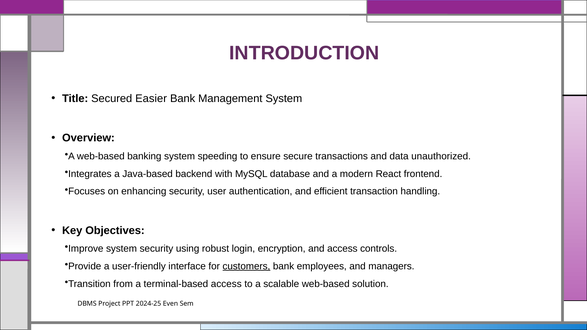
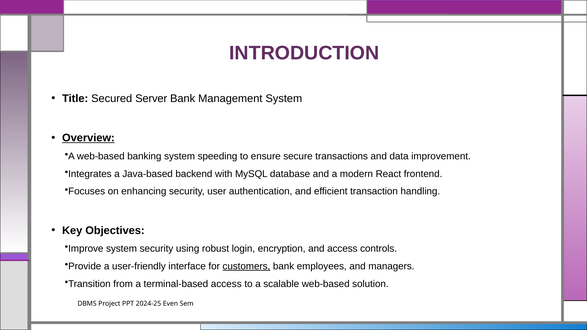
Easier: Easier -> Server
Overview underline: none -> present
unauthorized: unauthorized -> improvement
